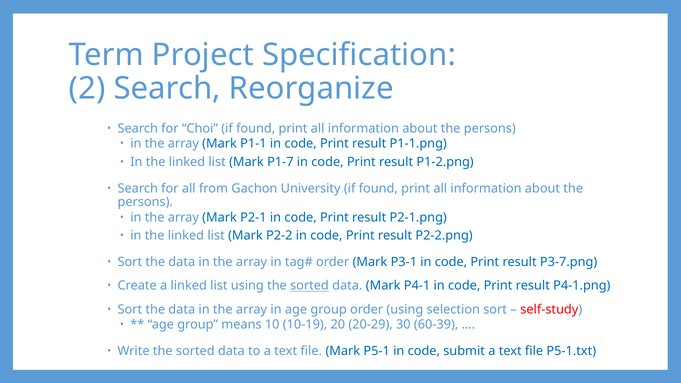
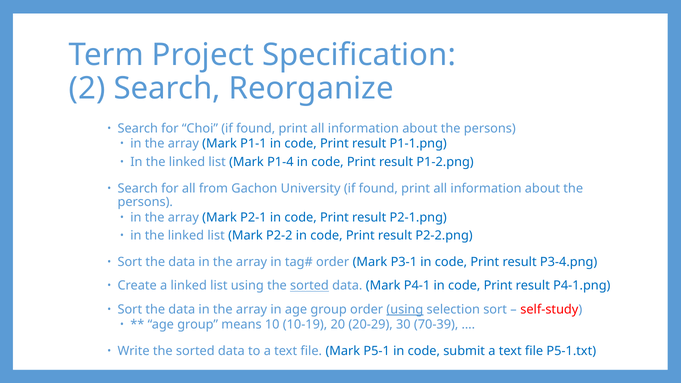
P1-7: P1-7 -> P1-4
P3-7.png: P3-7.png -> P3-4.png
using at (405, 309) underline: none -> present
60-39: 60-39 -> 70-39
